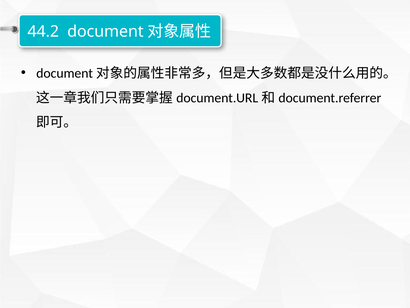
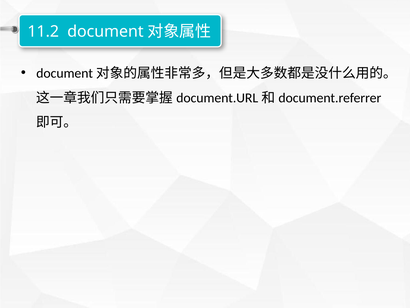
44.2: 44.2 -> 11.2
